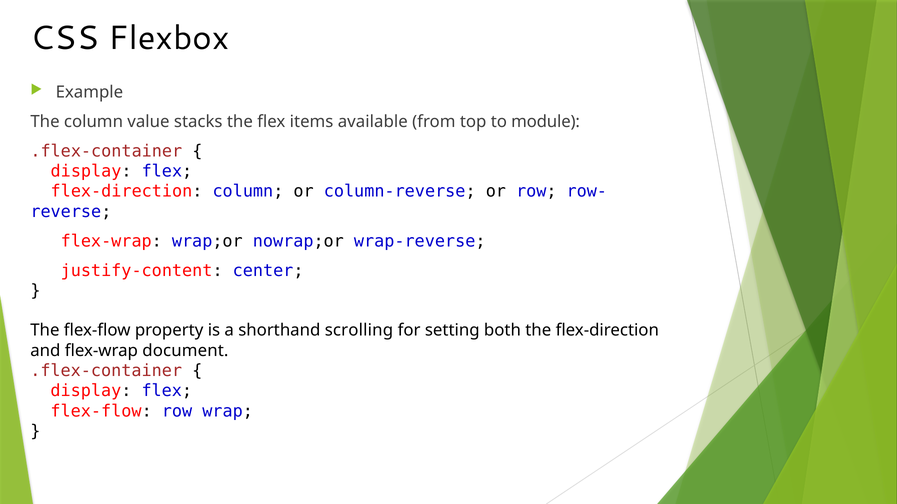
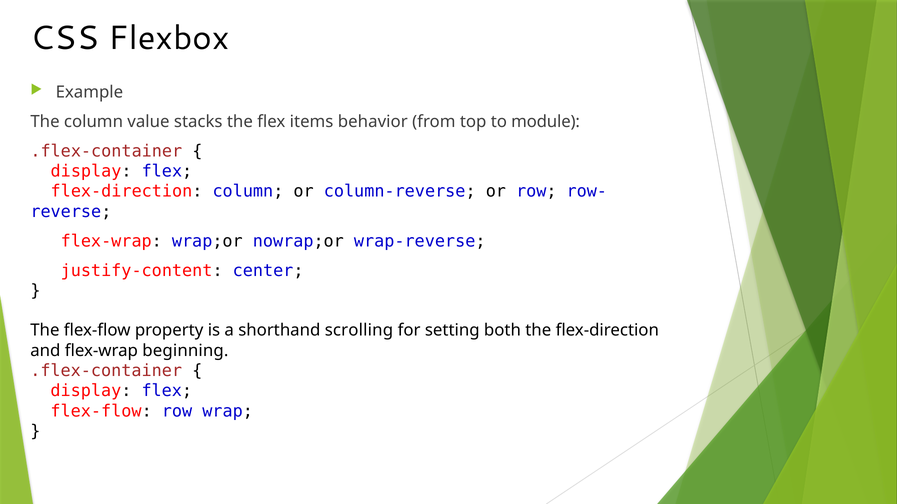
available: available -> behavior
document: document -> beginning
